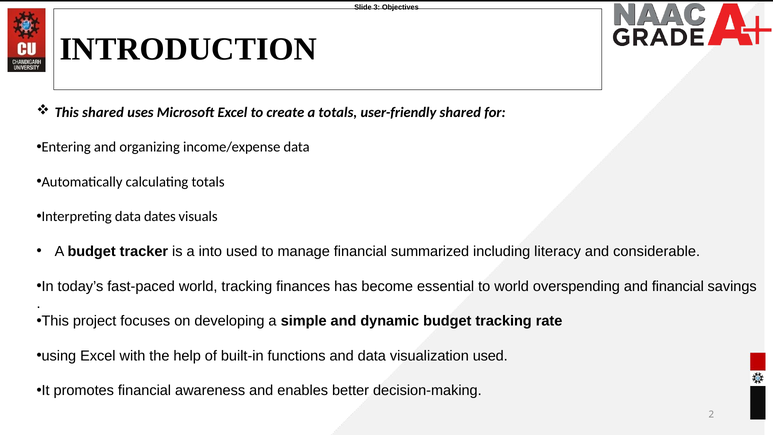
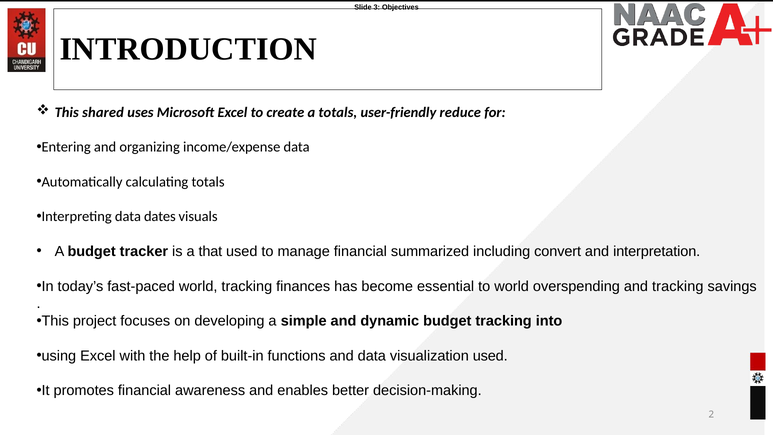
user-friendly shared: shared -> reduce
into: into -> that
literacy: literacy -> convert
considerable: considerable -> interpretation
and financial: financial -> tracking
rate: rate -> into
